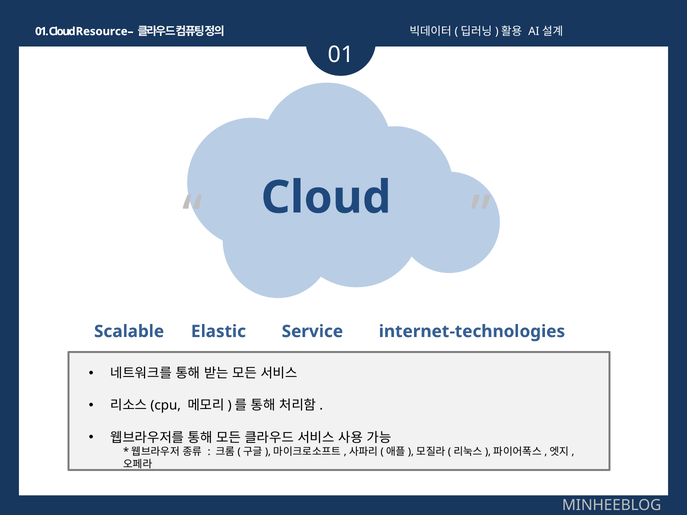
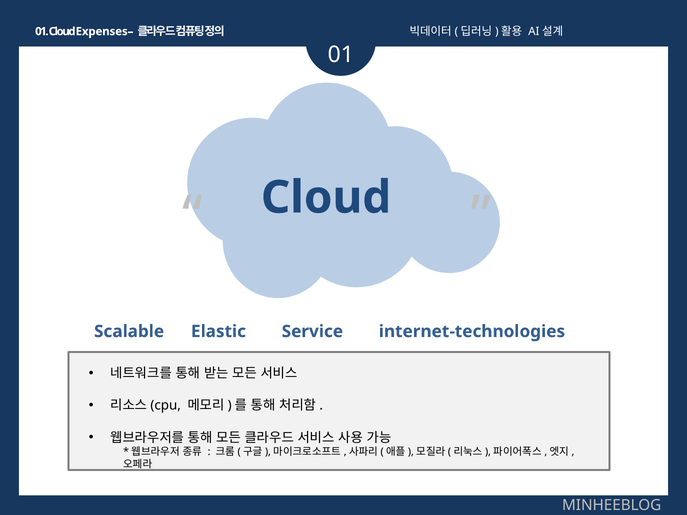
Resource: Resource -> Expenses
